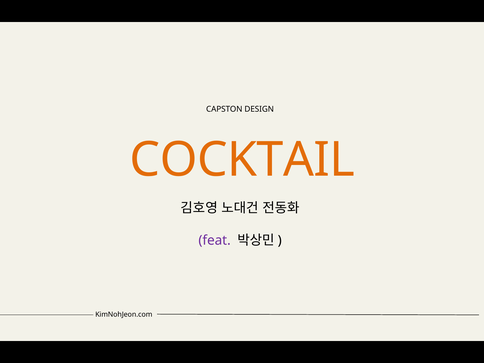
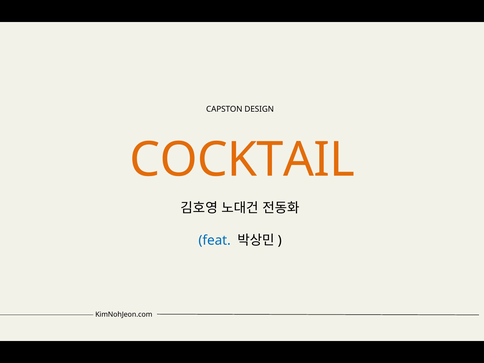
feat colour: purple -> blue
